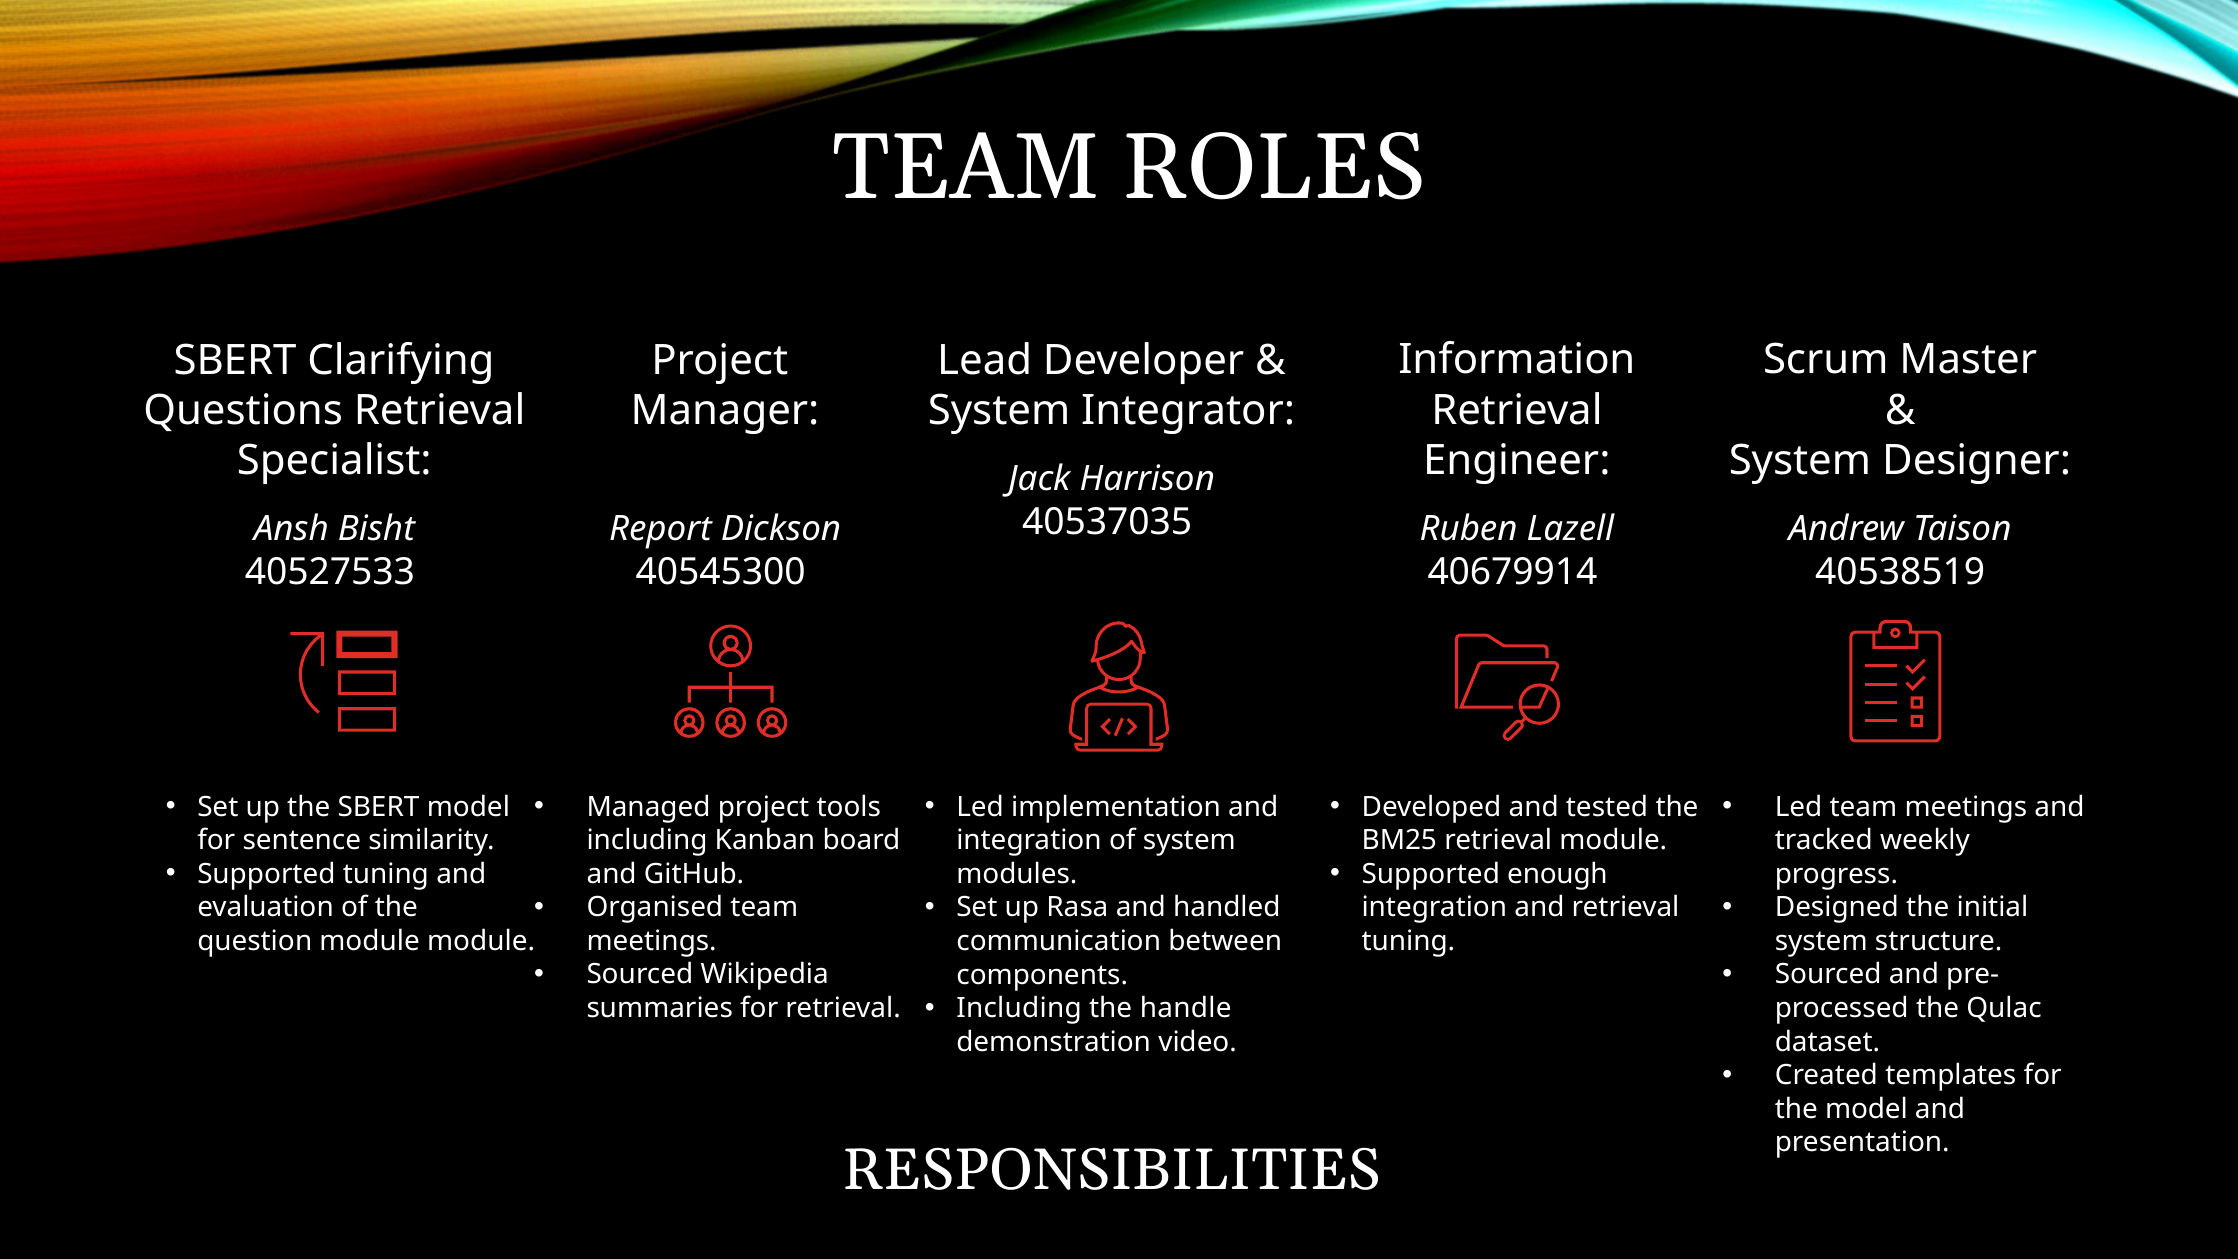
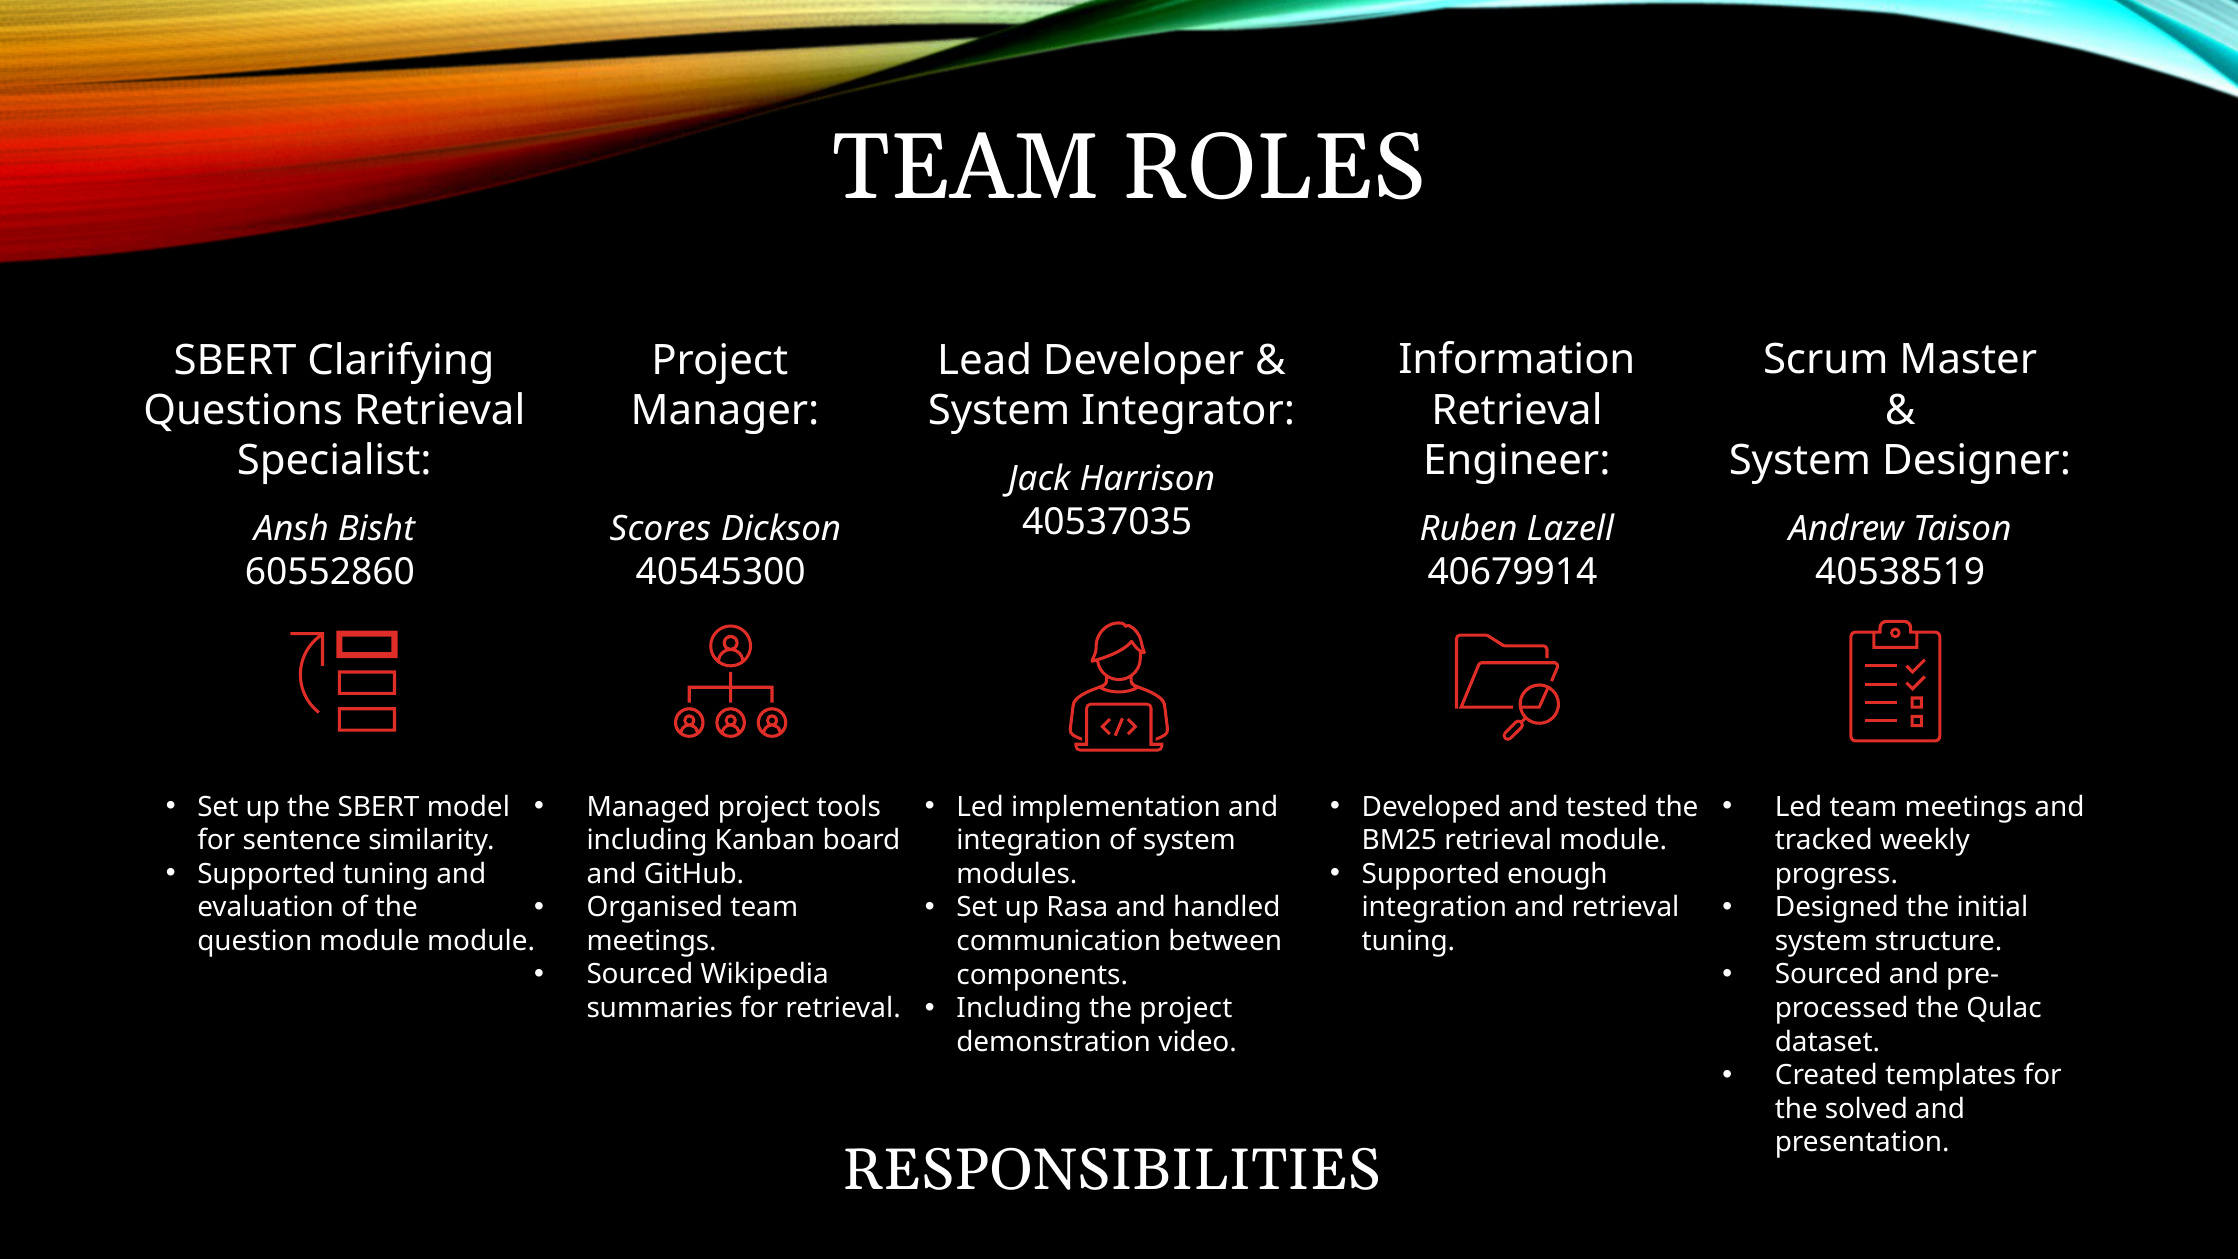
Report: Report -> Scores
40527533: 40527533 -> 60552860
the handle: handle -> project
the model: model -> solved
